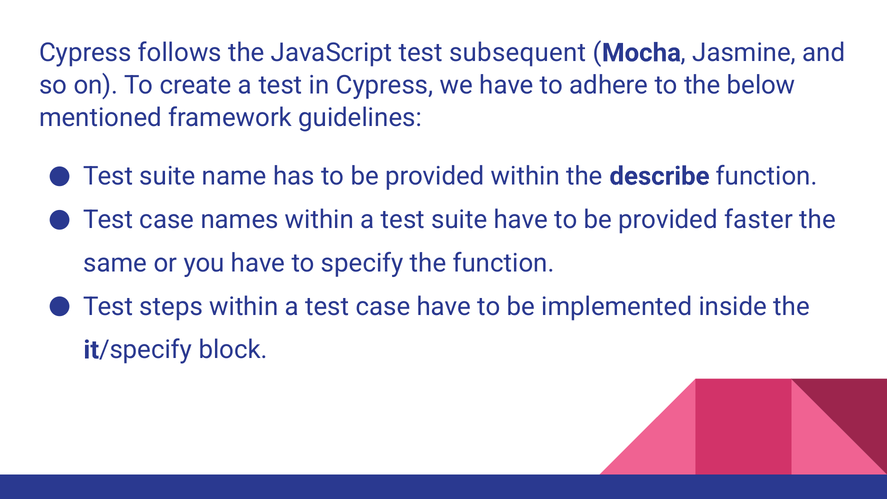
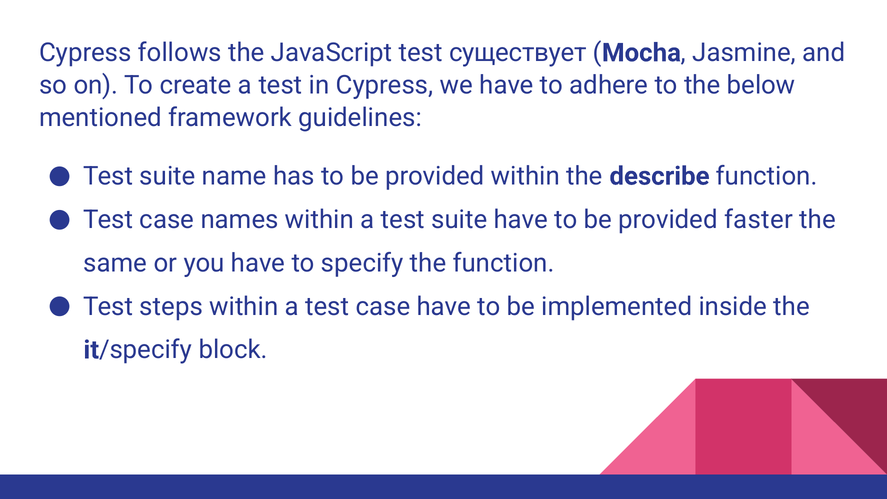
subsequent: subsequent -> существует
